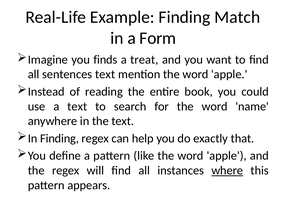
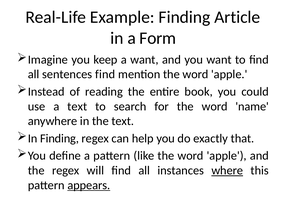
Match: Match -> Article
finds: finds -> keep
a treat: treat -> want
sentences text: text -> find
appears underline: none -> present
